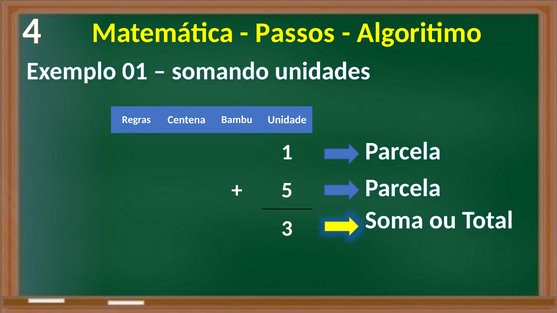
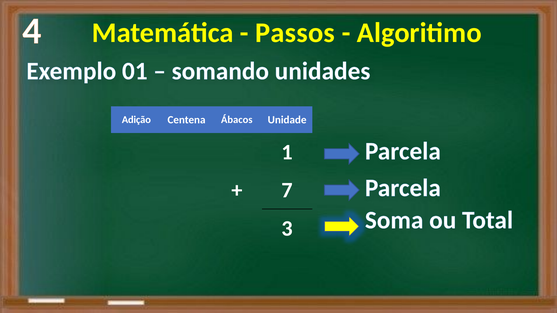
Regras: Regras -> Adição
Bambu: Bambu -> Ábacos
5: 5 -> 7
